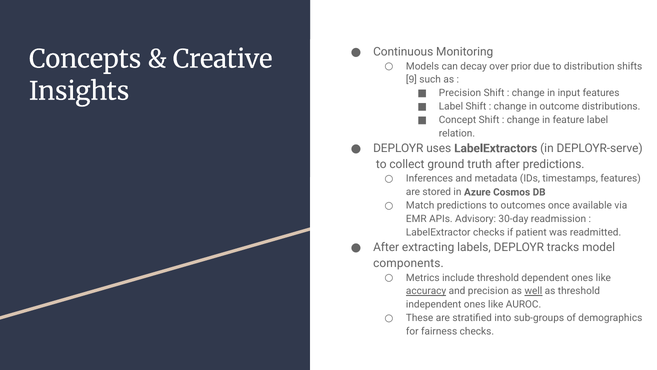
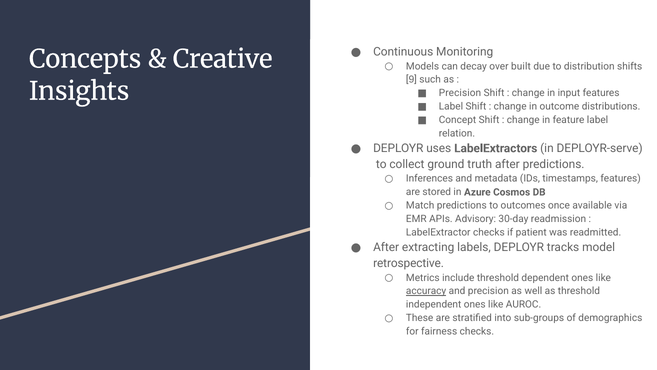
prior: prior -> built
components: components -> retrospective
well underline: present -> none
